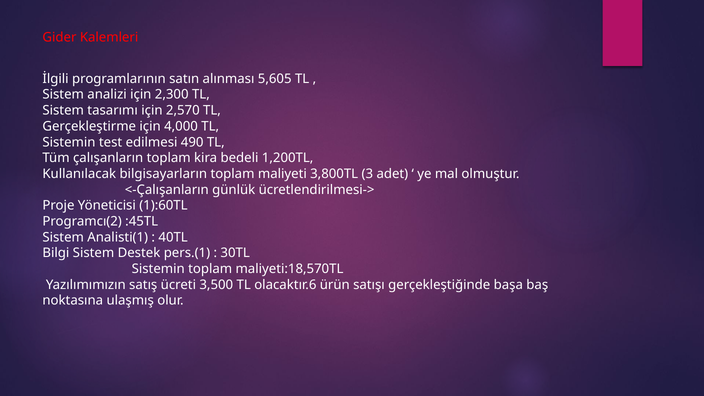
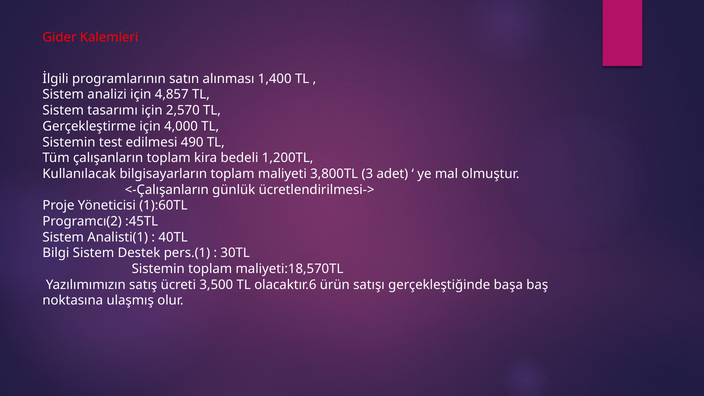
5,605: 5,605 -> 1,400
2,300: 2,300 -> 4,857
